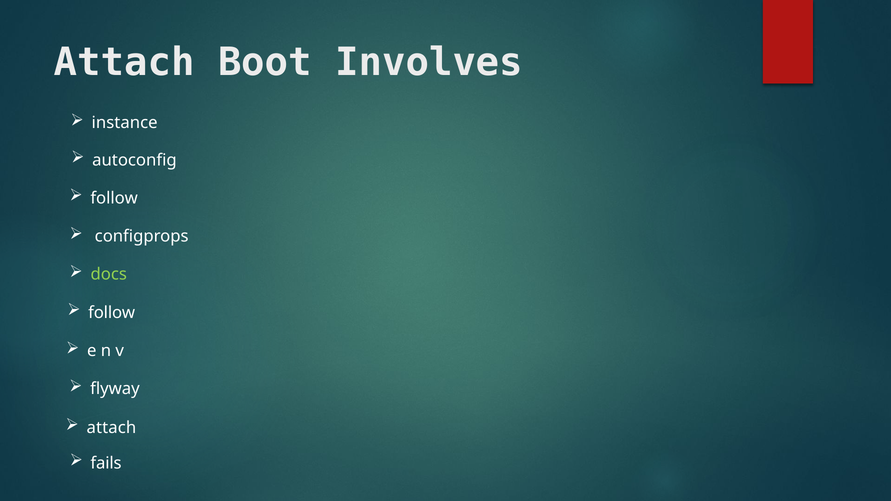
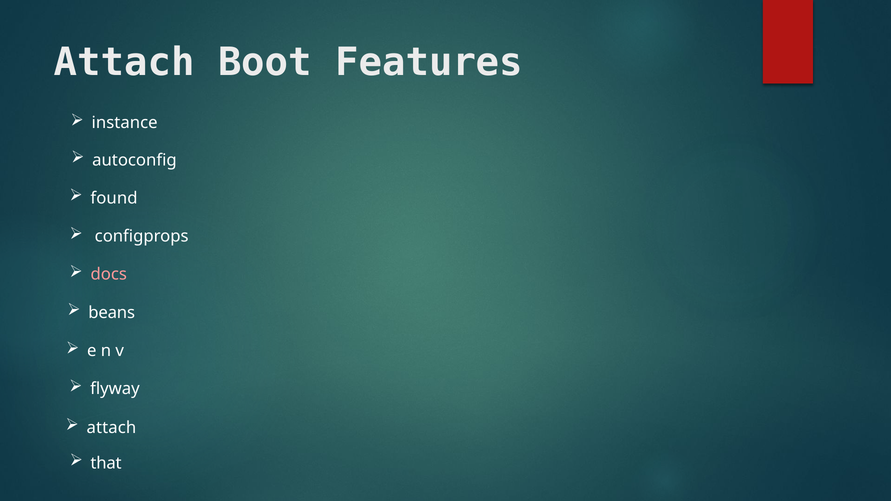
Involves: Involves -> Features
follow at (114, 198): follow -> found
docs colour: light green -> pink
follow at (112, 313): follow -> beans
fails: fails -> that
